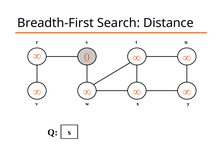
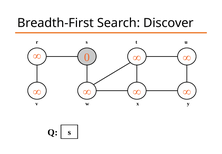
Distance: Distance -> Discover
